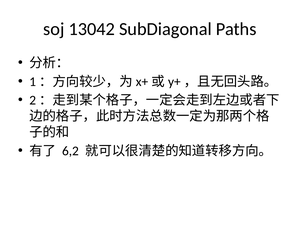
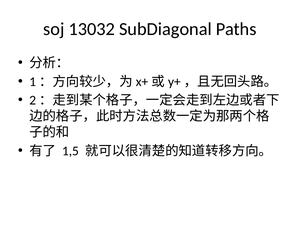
13042: 13042 -> 13032
6,2: 6,2 -> 1,5
